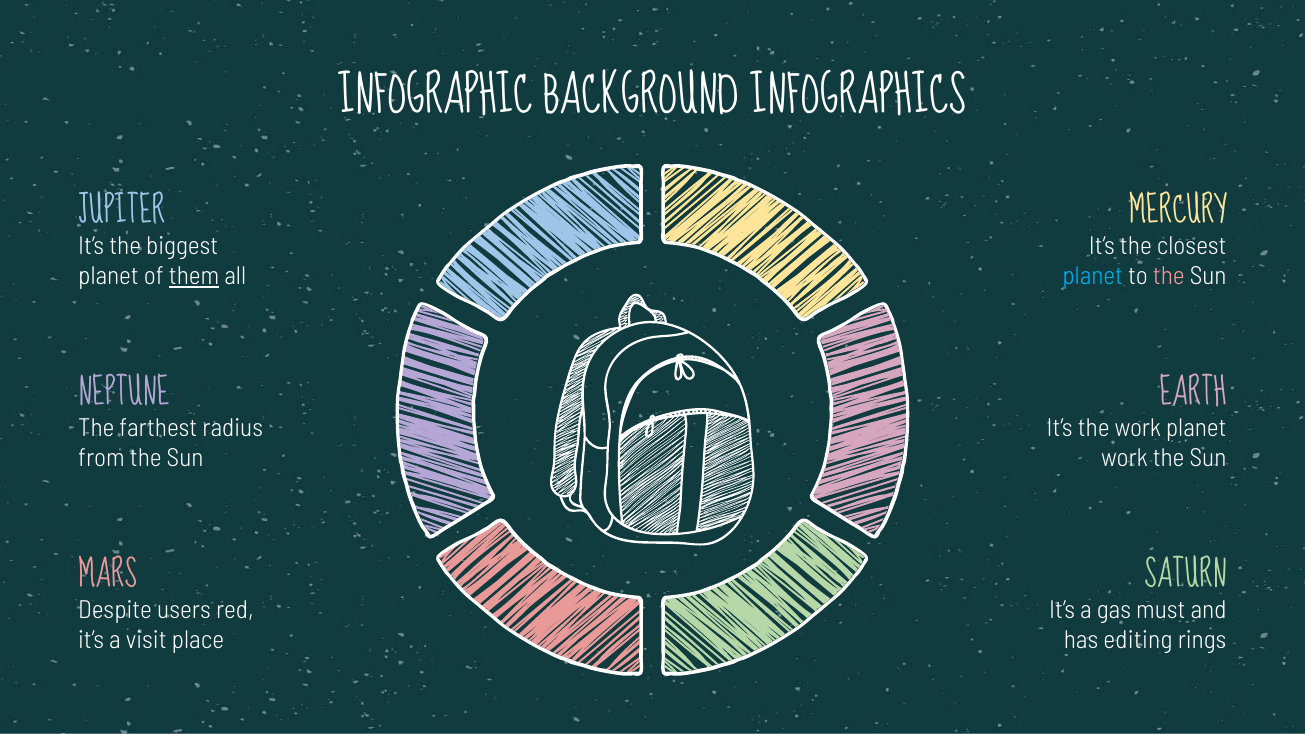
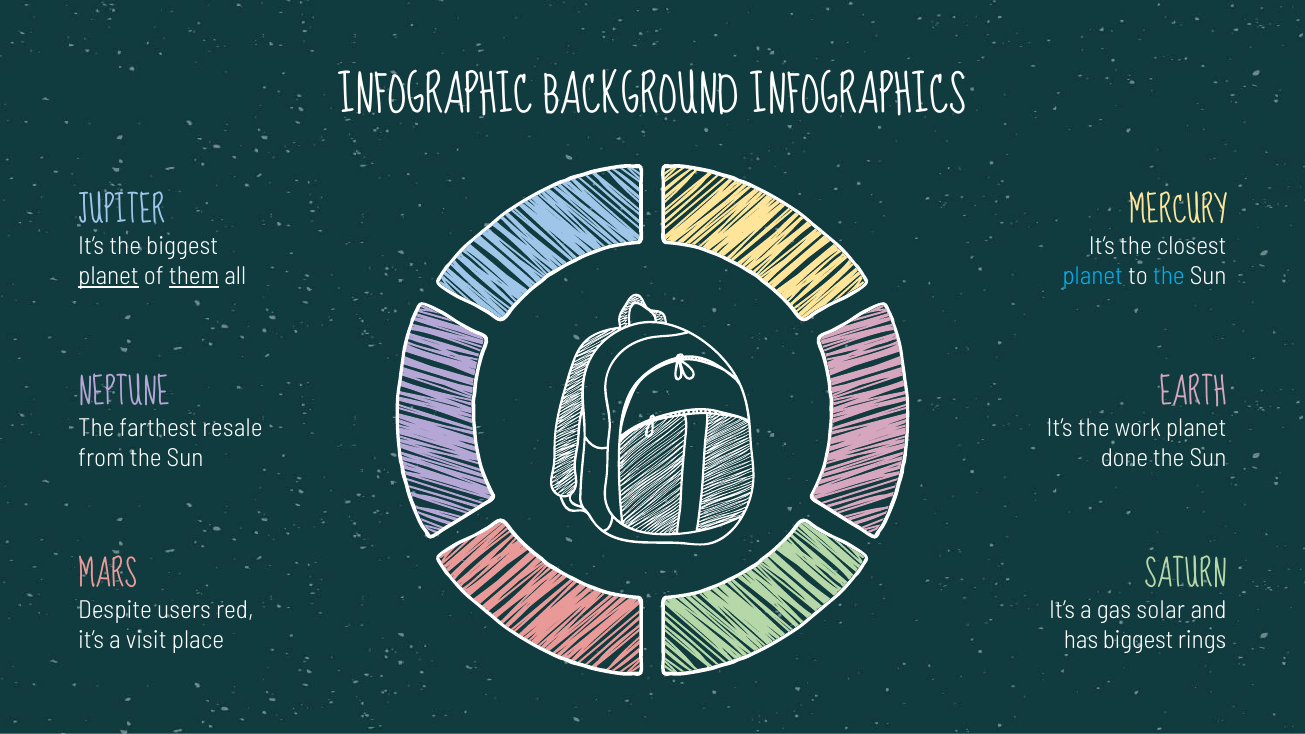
planet at (109, 276) underline: none -> present
the at (1169, 276) colour: pink -> light blue
radius: radius -> resale
work at (1124, 458): work -> done
must: must -> solar
has editing: editing -> biggest
